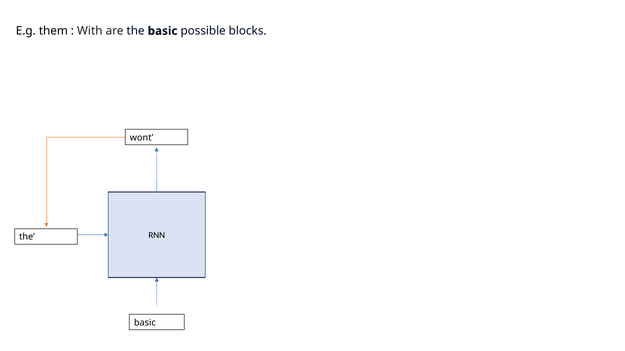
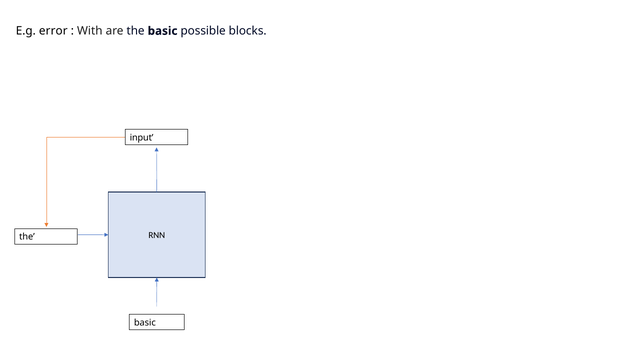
them: them -> error
wont: wont -> input
